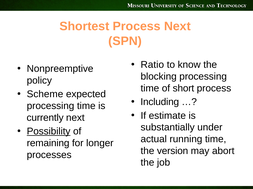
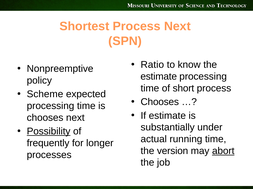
blocking at (159, 77): blocking -> estimate
Including at (160, 102): Including -> Chooses
currently at (45, 118): currently -> chooses
remaining: remaining -> frequently
abort underline: none -> present
